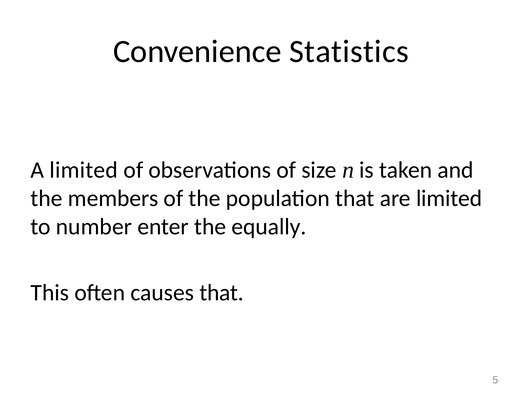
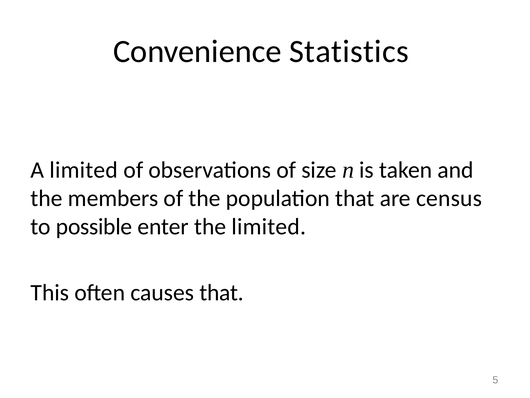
are limited: limited -> census
number: number -> possible
the equally: equally -> limited
